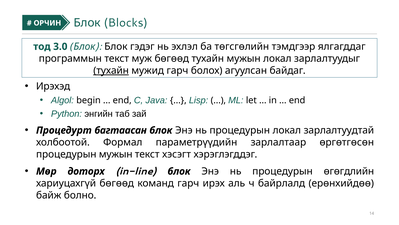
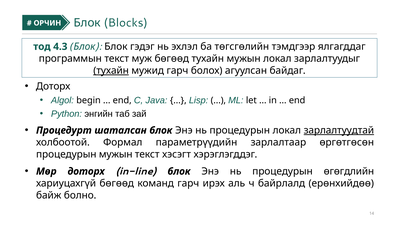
3.0: 3.0 -> 4.3
Ирэхэд at (53, 86): Ирэхэд -> Доторх
багтаасан: багтаасан -> шаталсан
зарлалтуудтай underline: none -> present
